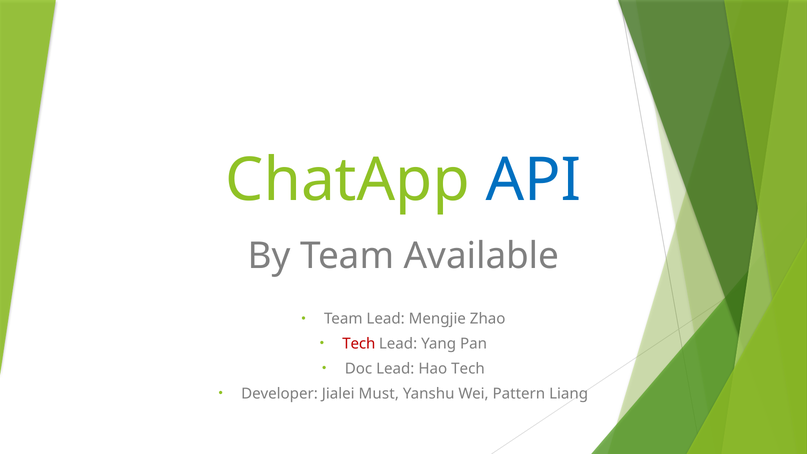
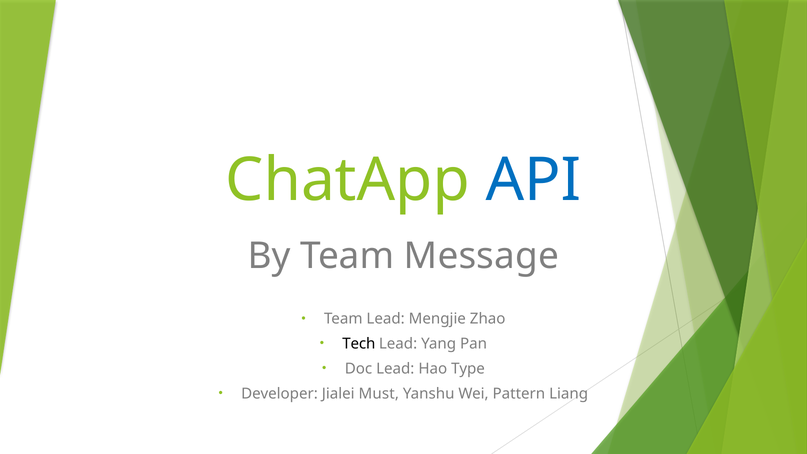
Available: Available -> Message
Tech at (359, 344) colour: red -> black
Hao Tech: Tech -> Type
